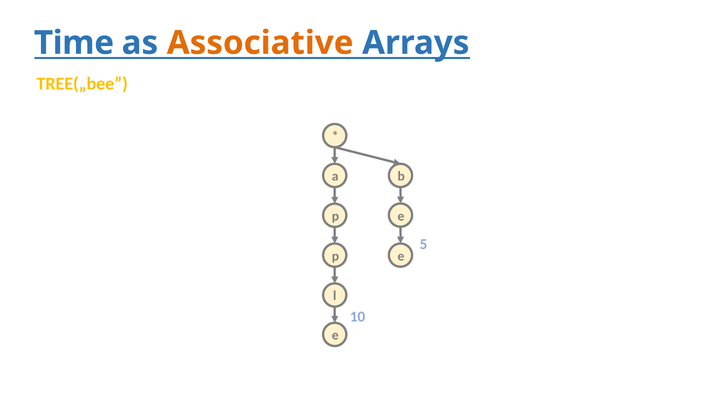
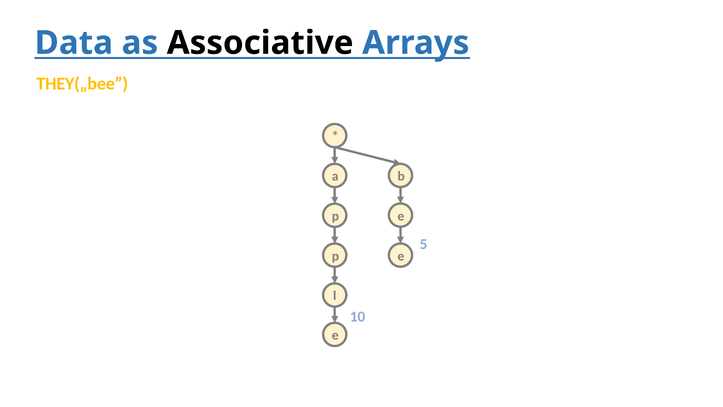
Time: Time -> Data
Associative colour: orange -> black
TREE(„bee: TREE(„bee -> THEY(„bee
